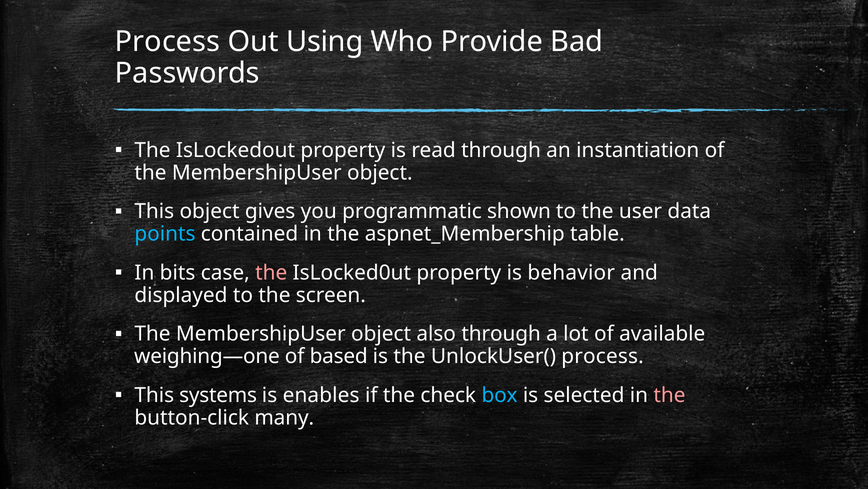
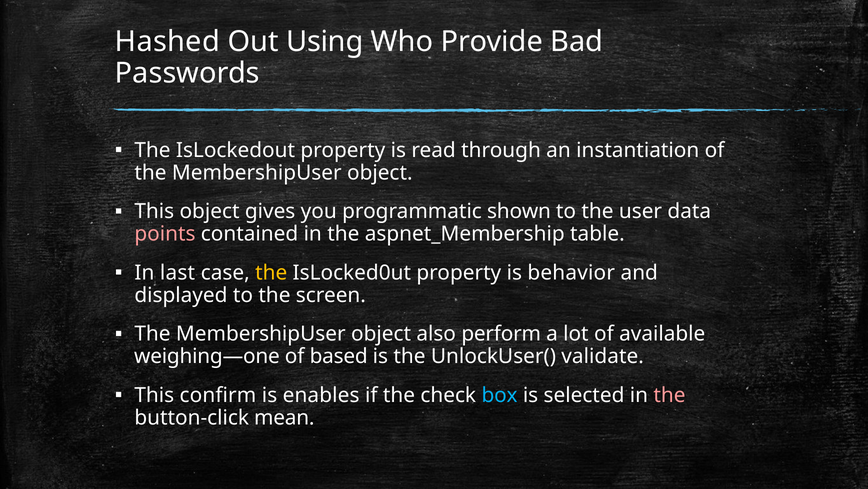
Process at (168, 42): Process -> Hashed
points colour: light blue -> pink
bits: bits -> last
the at (271, 272) colour: pink -> yellow
also through: through -> perform
UnlockUser( process: process -> validate
systems: systems -> conﬁrm
many: many -> mean
